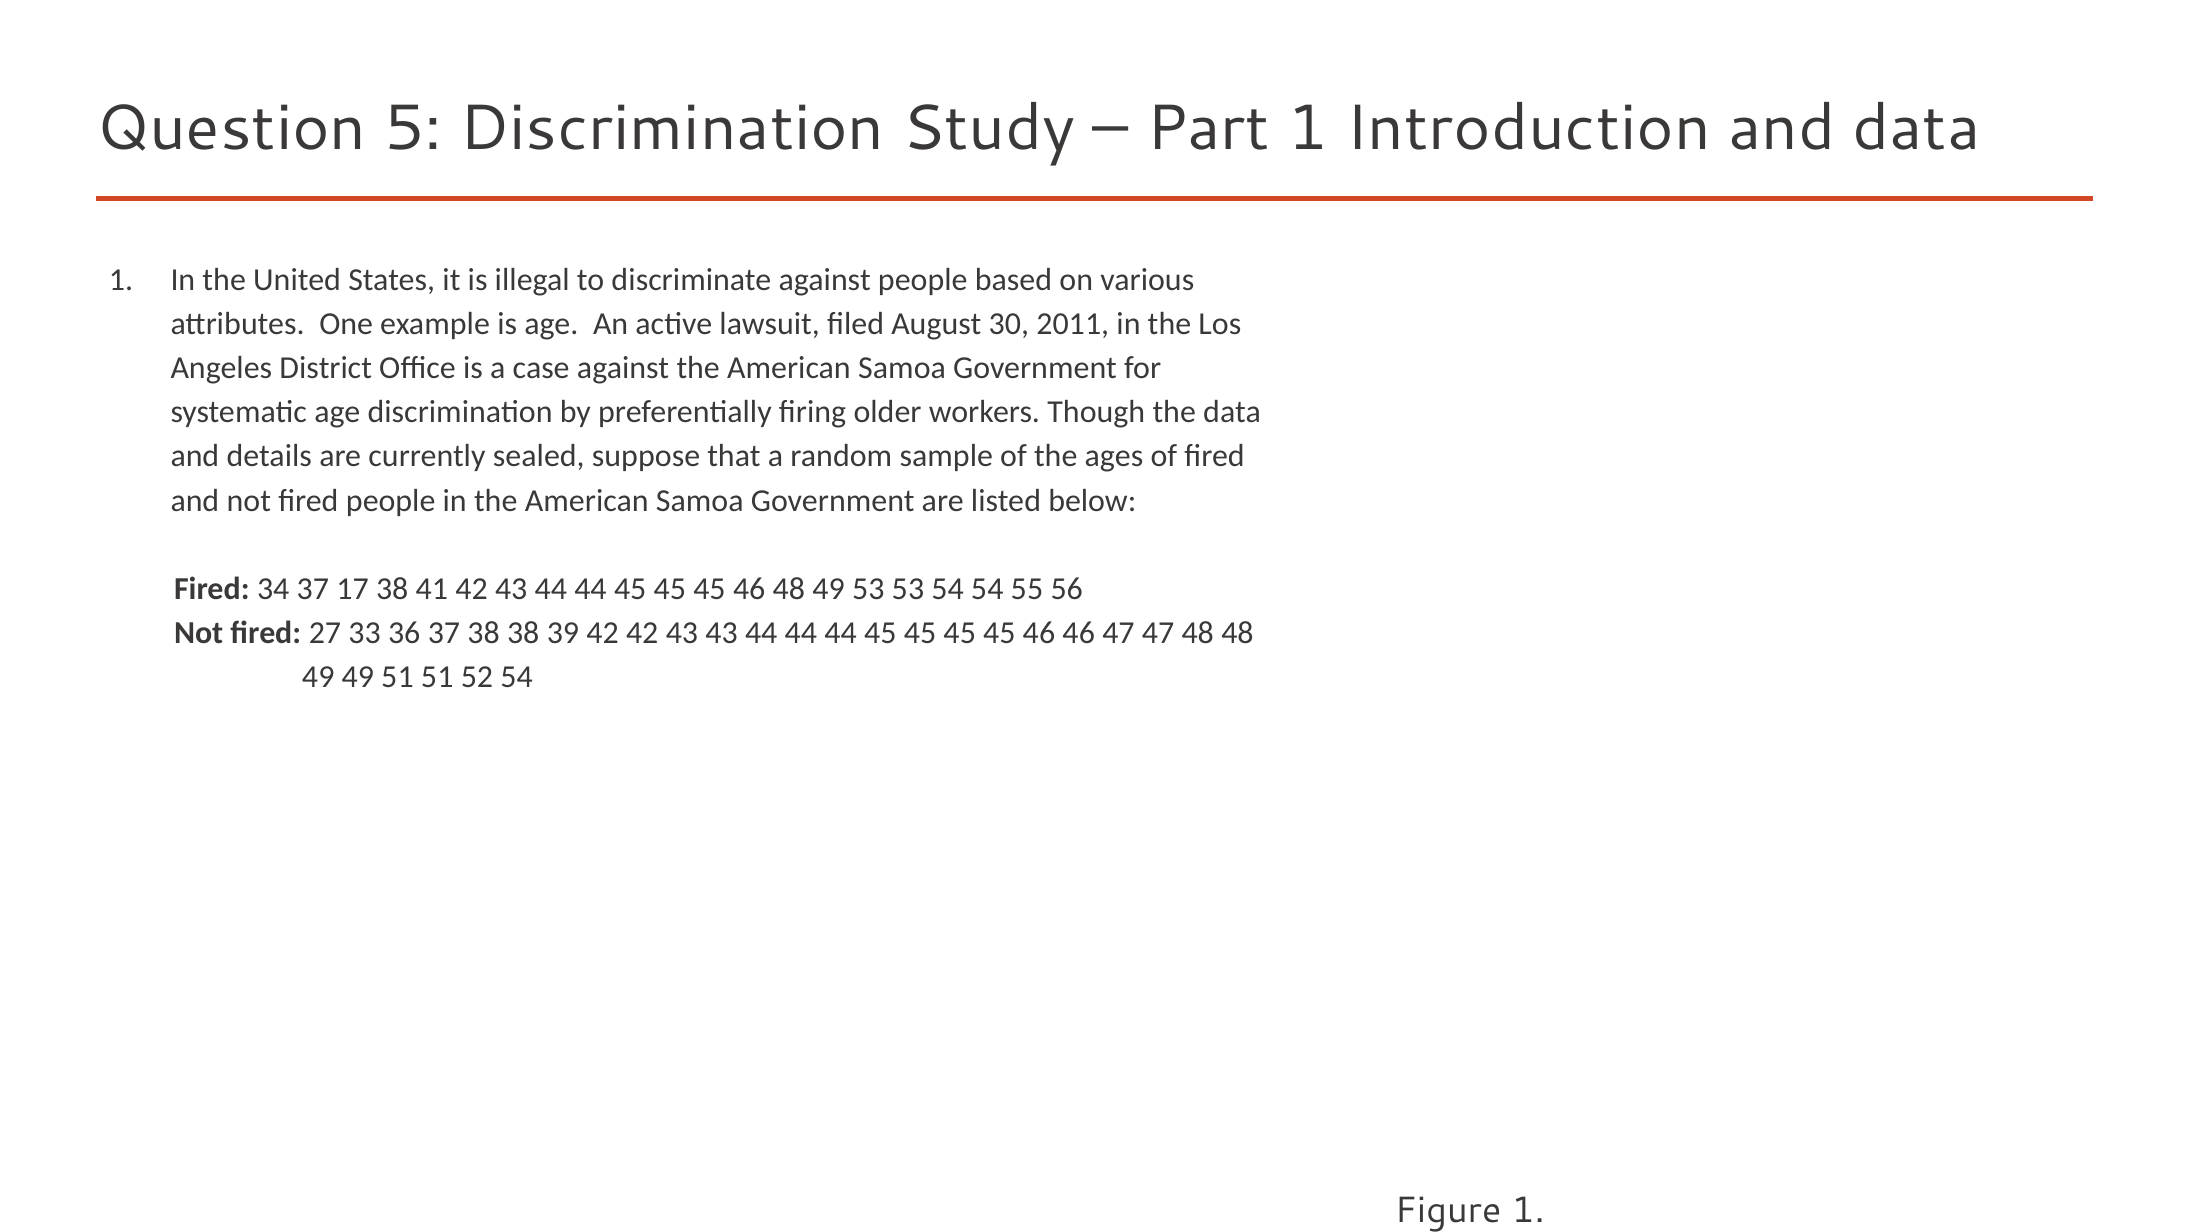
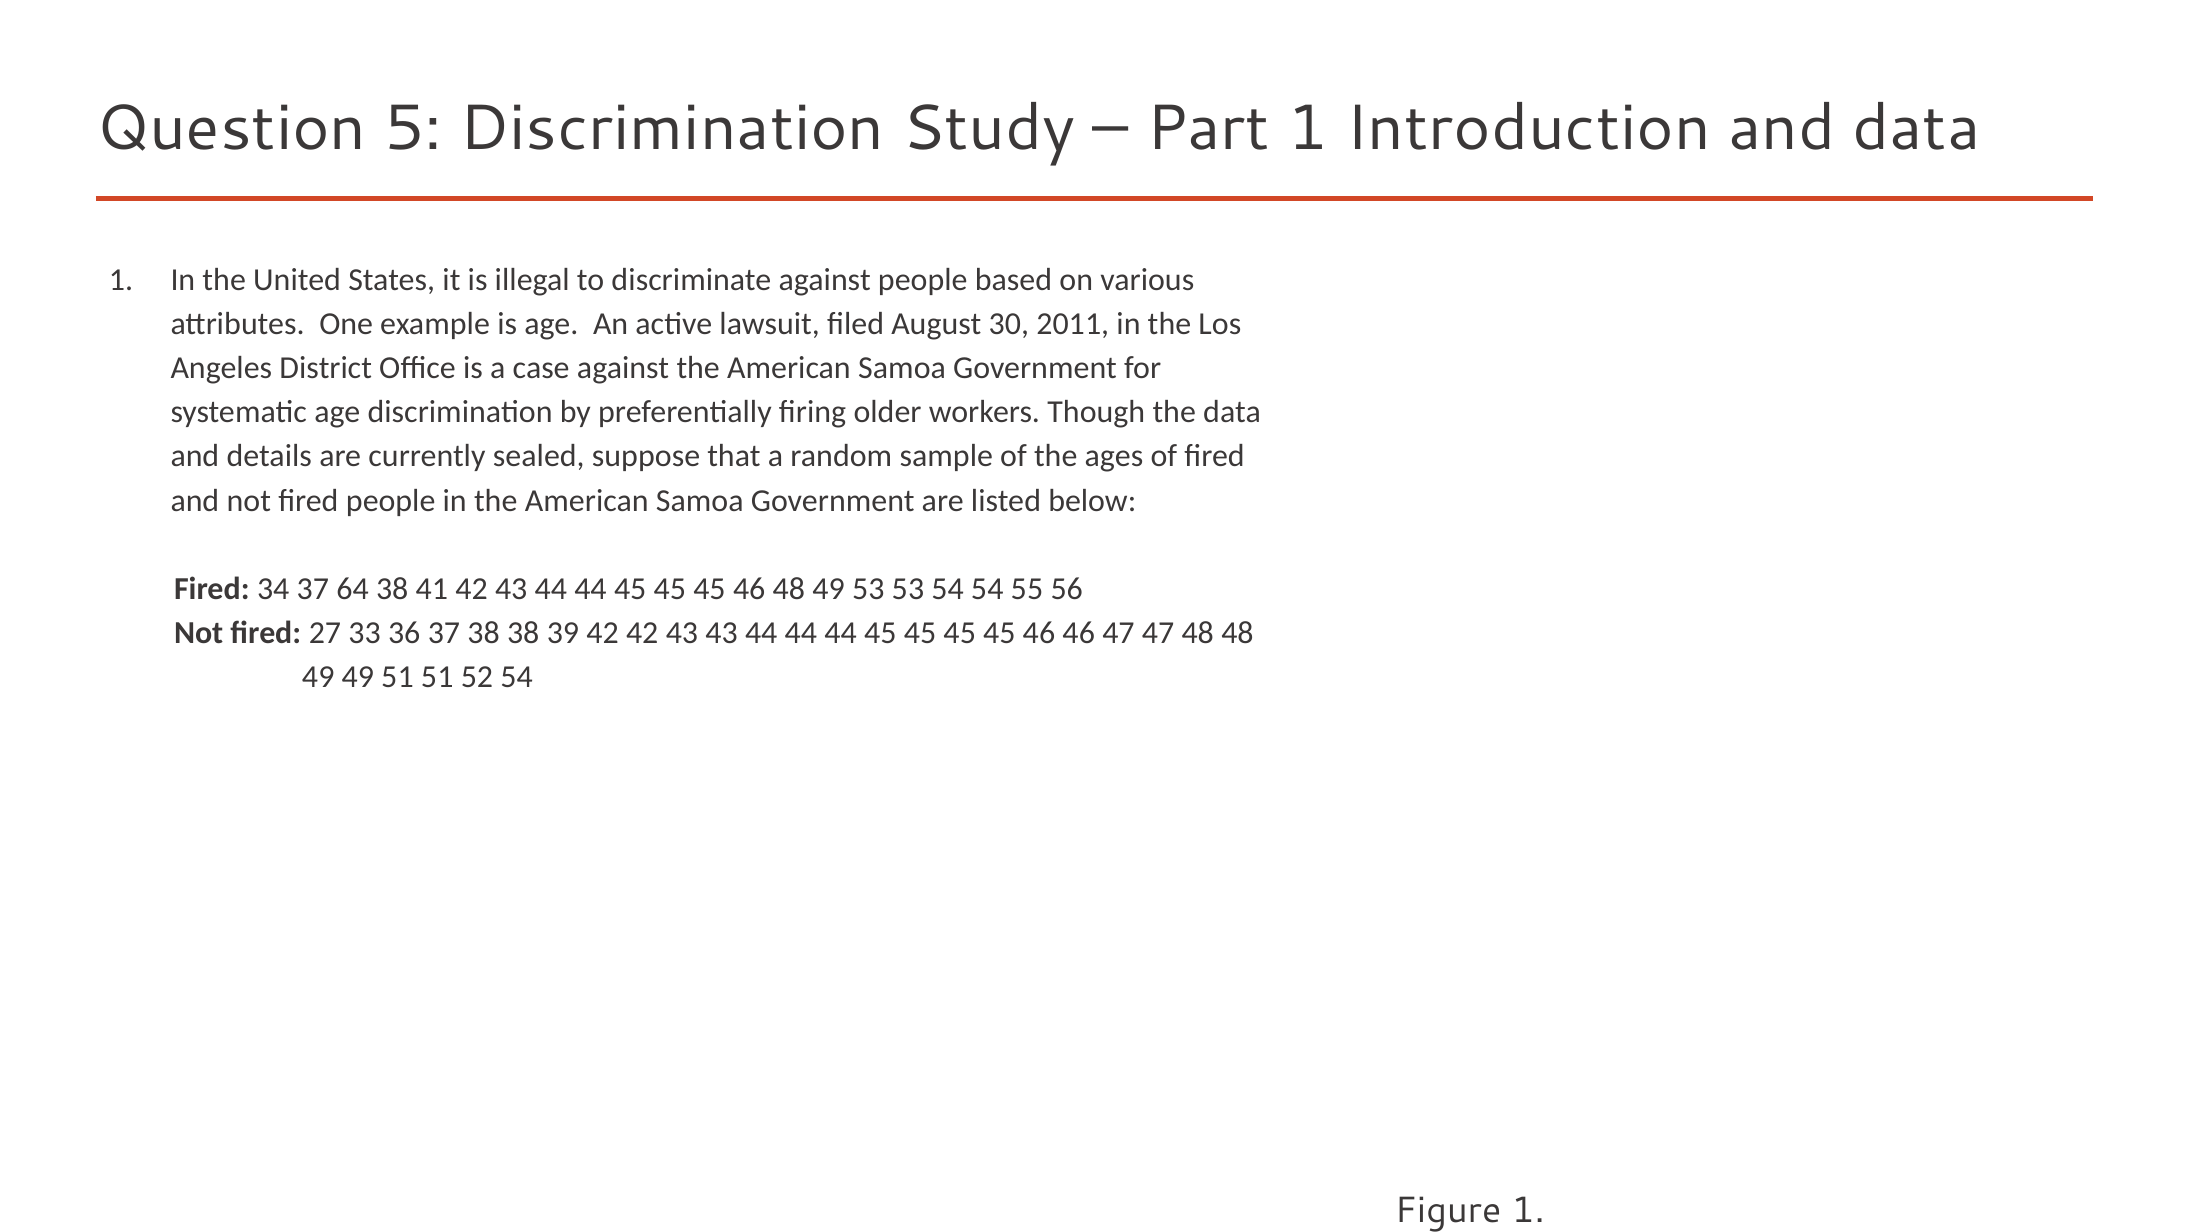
17: 17 -> 64
